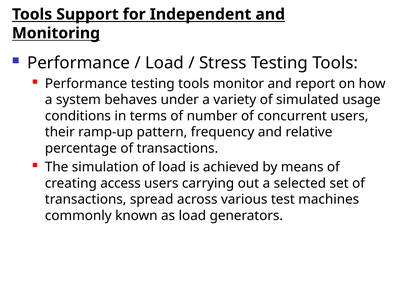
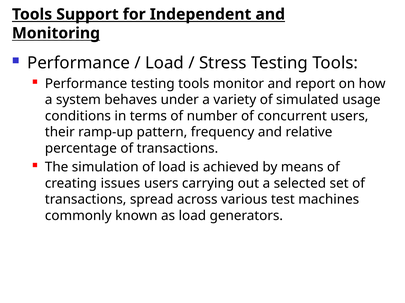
access: access -> issues
